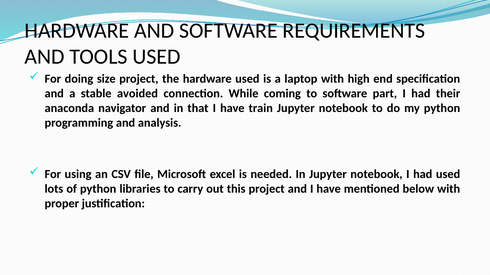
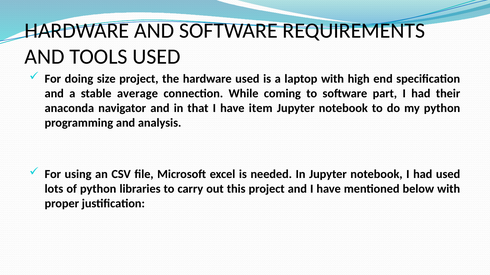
avoided: avoided -> average
train: train -> item
